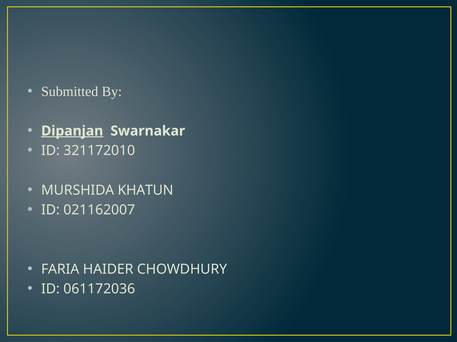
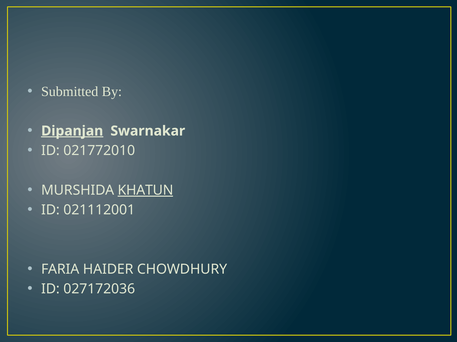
321172010: 321172010 -> 021772010
KHATUN underline: none -> present
021162007: 021162007 -> 021112001
061172036: 061172036 -> 027172036
